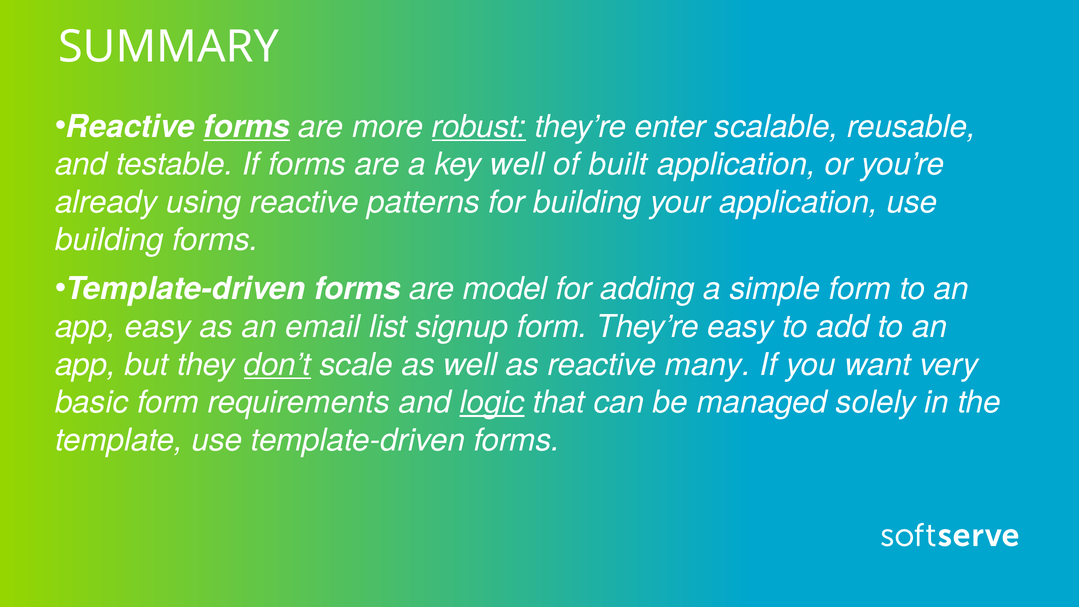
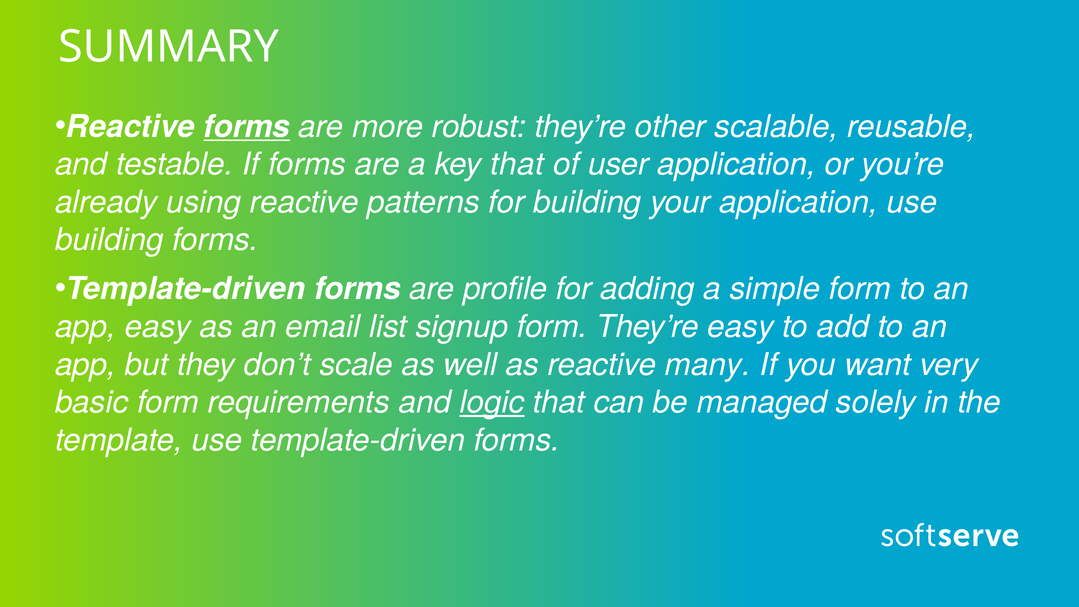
robust underline: present -> none
enter: enter -> other
key well: well -> that
built: built -> user
model: model -> profile
don’t underline: present -> none
